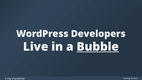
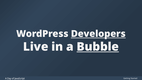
Developers underline: none -> present
